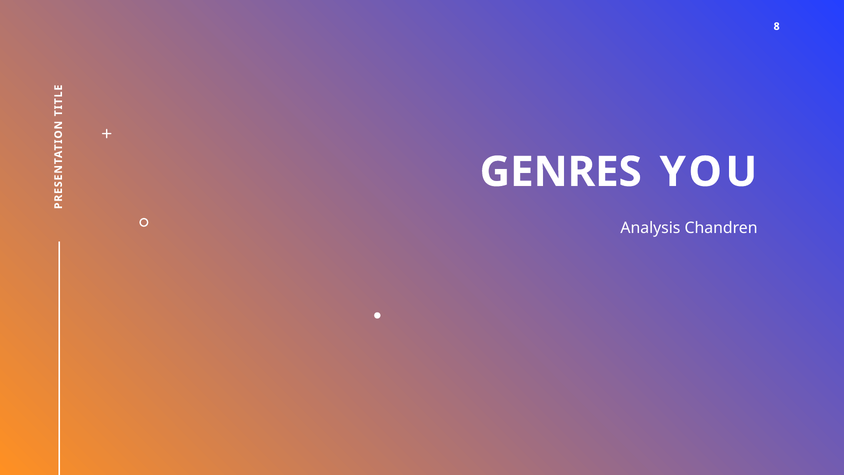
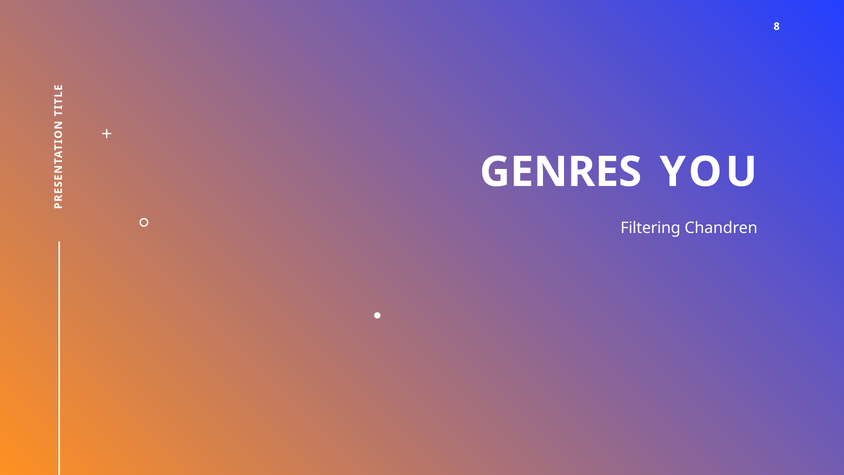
Analysis: Analysis -> Filtering
